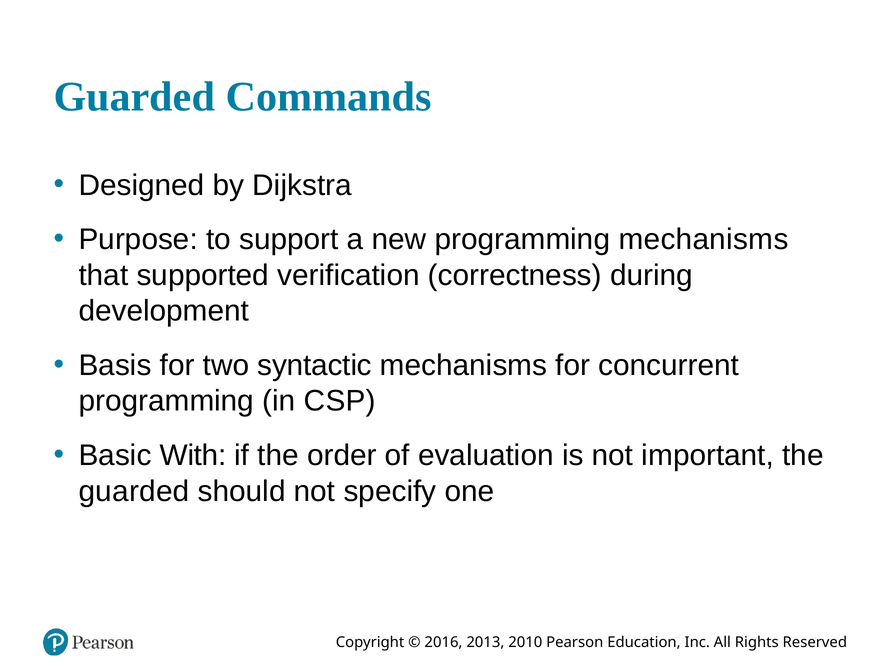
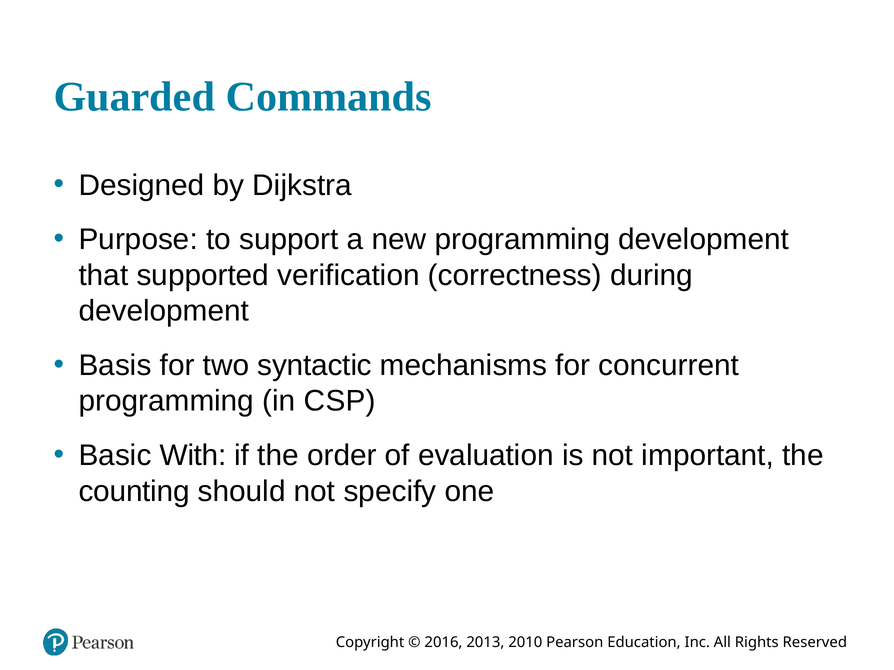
programming mechanisms: mechanisms -> development
guarded at (134, 492): guarded -> counting
